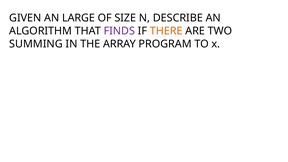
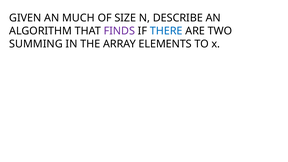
LARGE: LARGE -> MUCH
THERE colour: orange -> blue
PROGRAM: PROGRAM -> ELEMENTS
